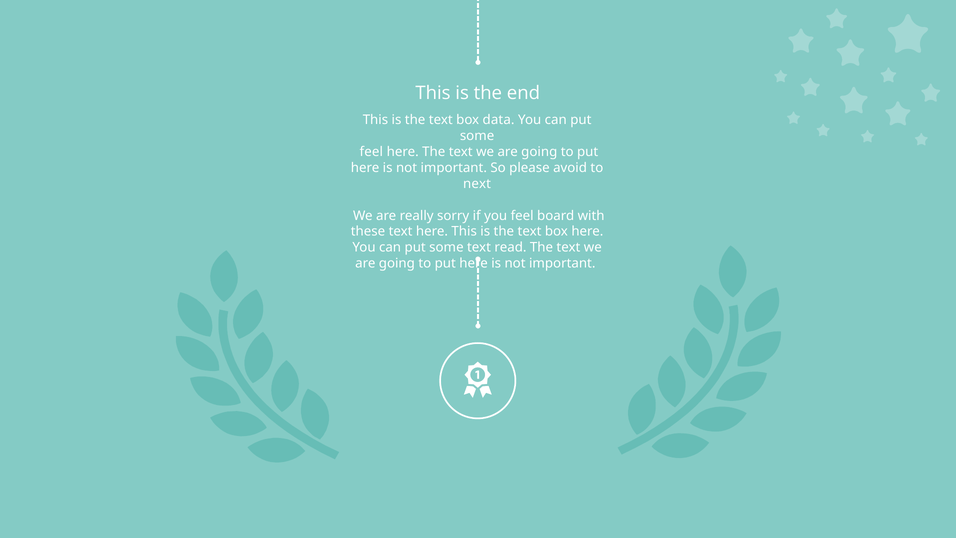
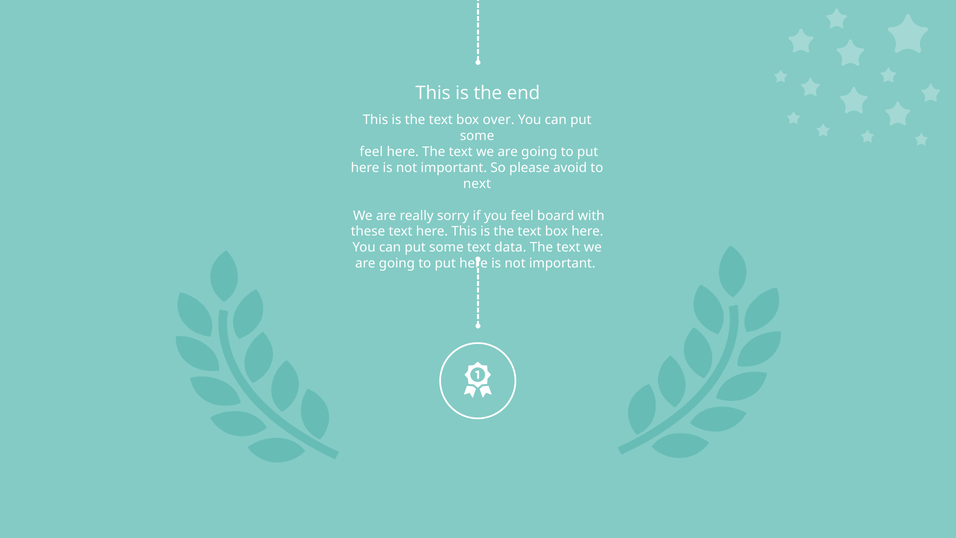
data: data -> over
read: read -> data
